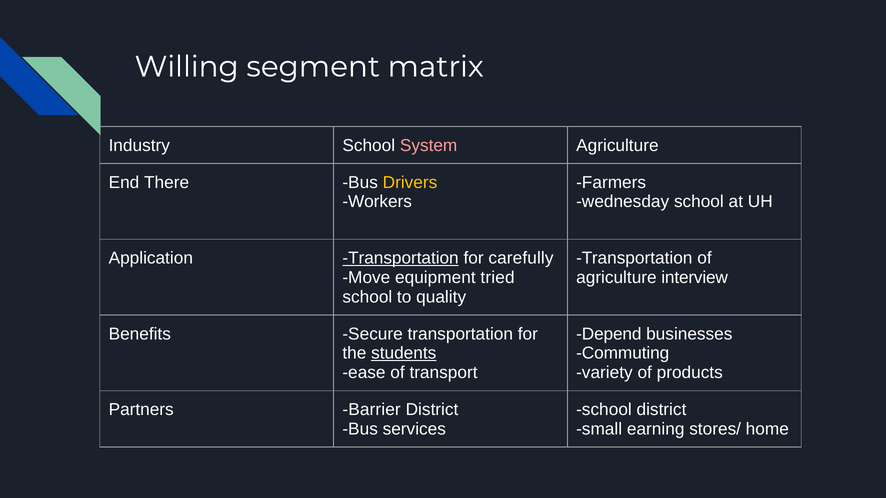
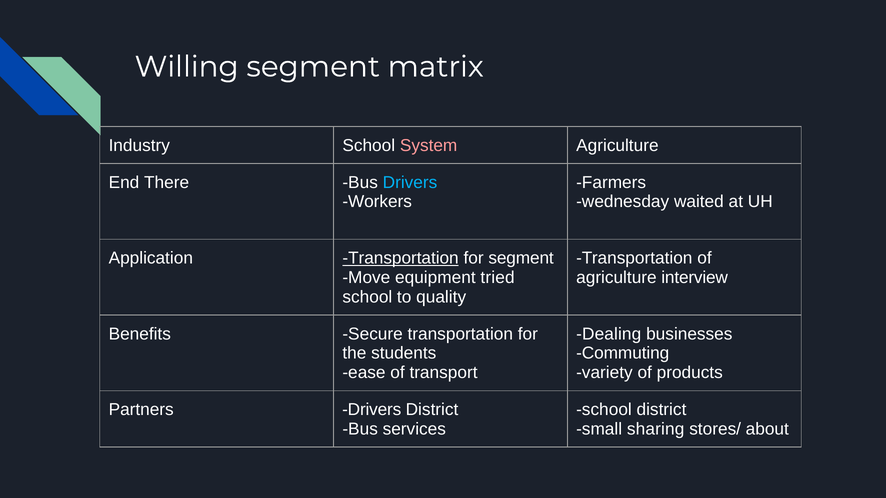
Drivers at (410, 183) colour: yellow -> light blue
wednesday school: school -> waited
for carefully: carefully -> segment
Depend: Depend -> Dealing
students underline: present -> none
Partners Barrier: Barrier -> Drivers
earning: earning -> sharing
home: home -> about
